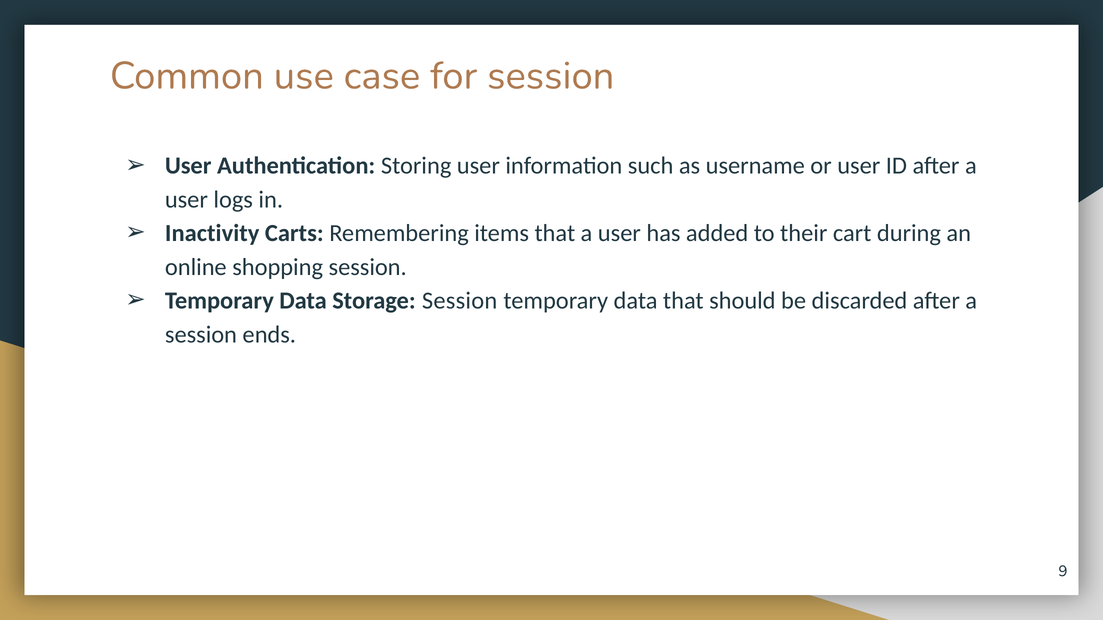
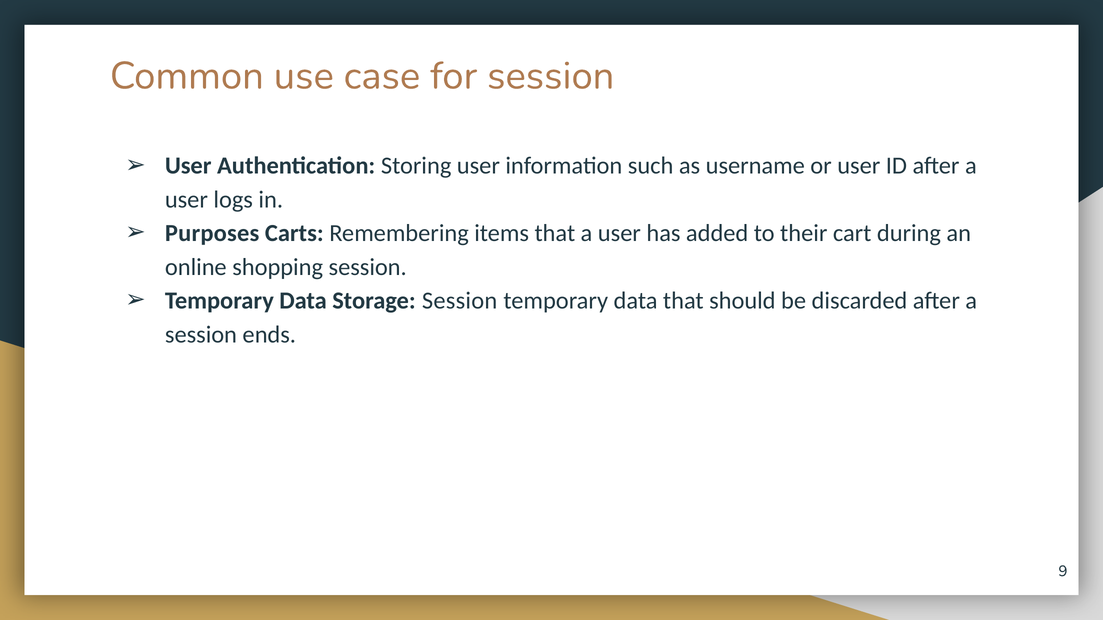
Inactivity: Inactivity -> Purposes
